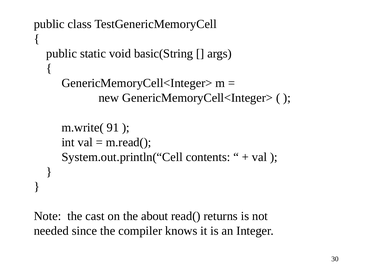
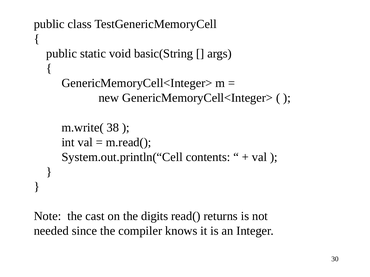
91: 91 -> 38
about: about -> digits
